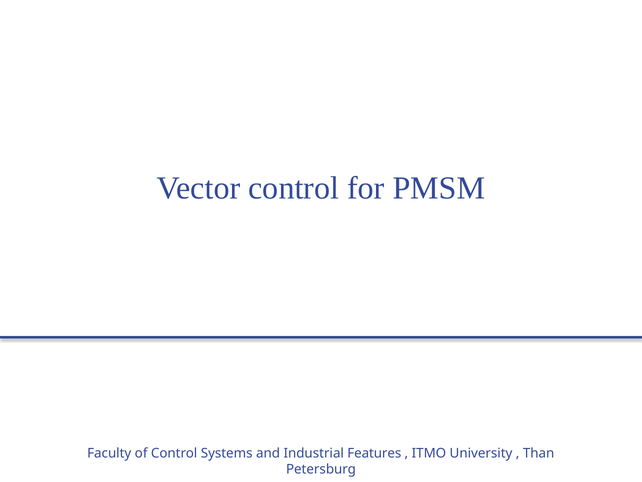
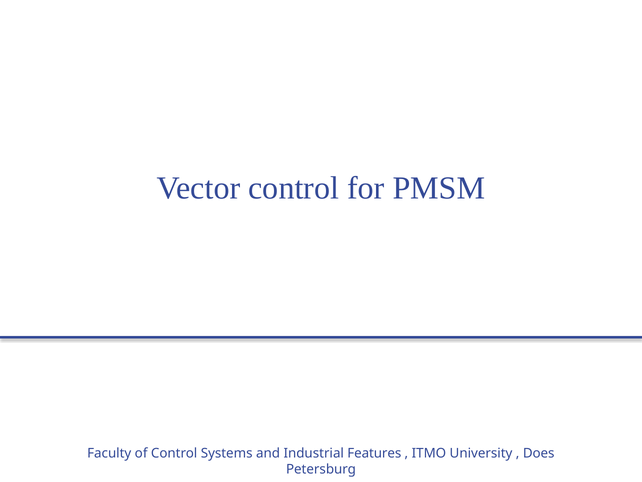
Than: Than -> Does
